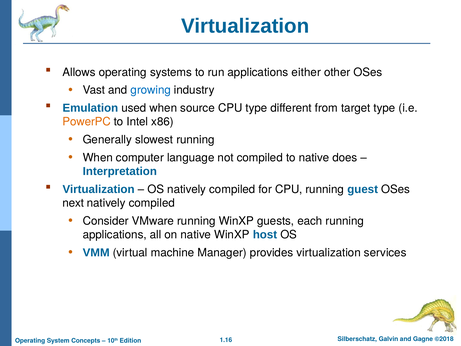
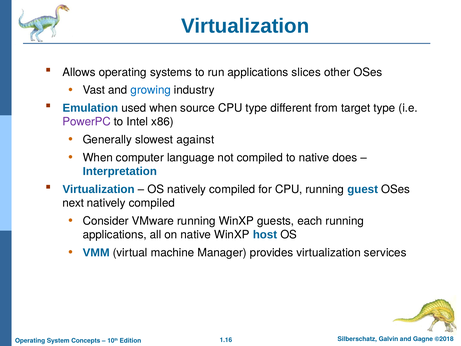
either: either -> slices
PowerPC colour: orange -> purple
slowest running: running -> against
